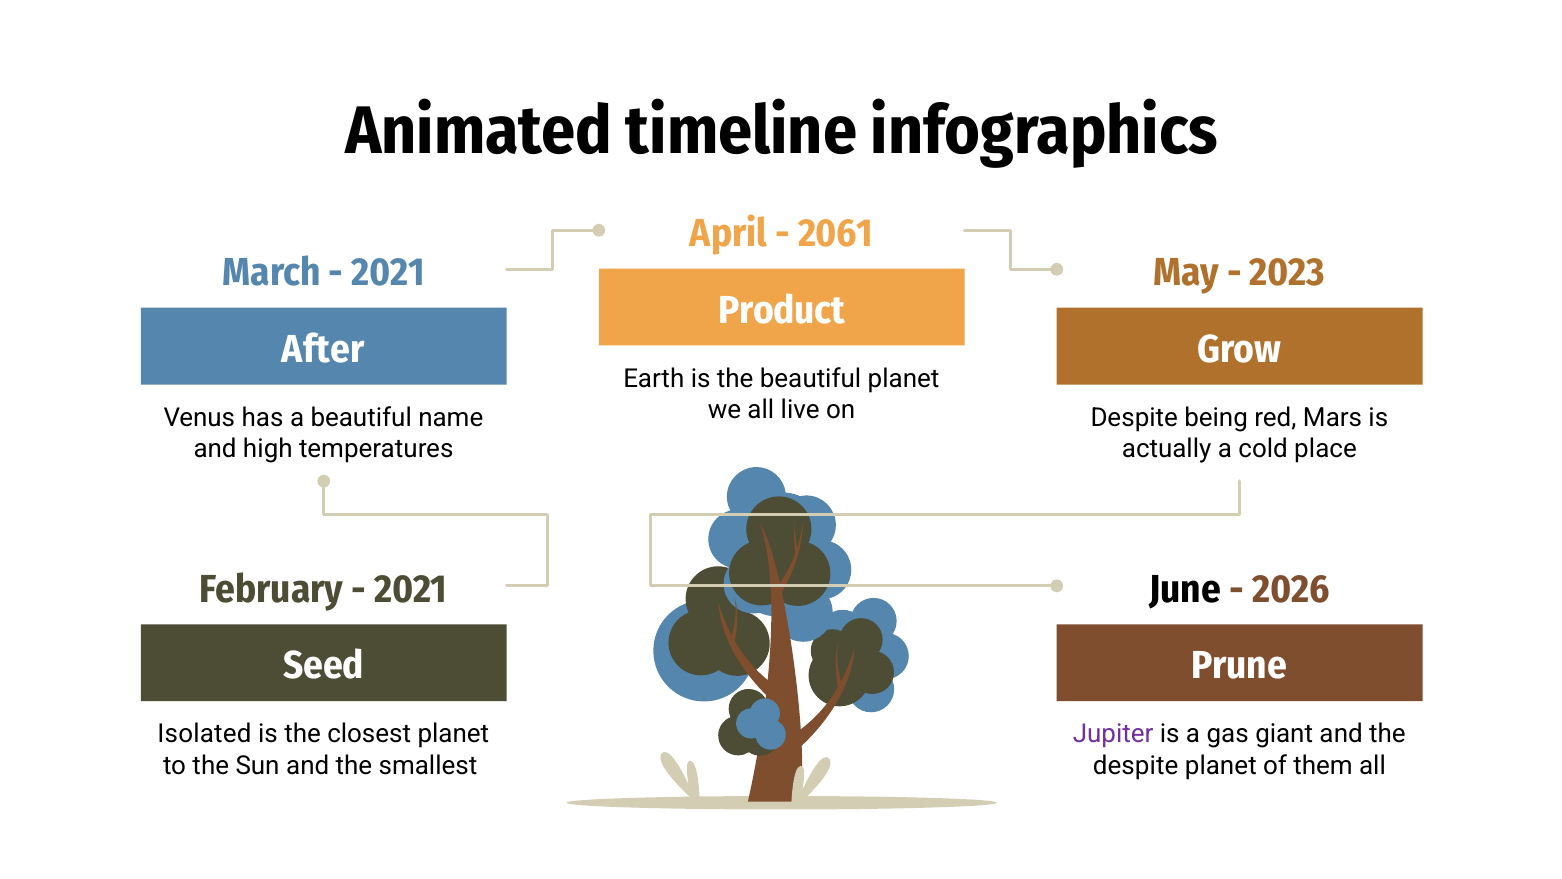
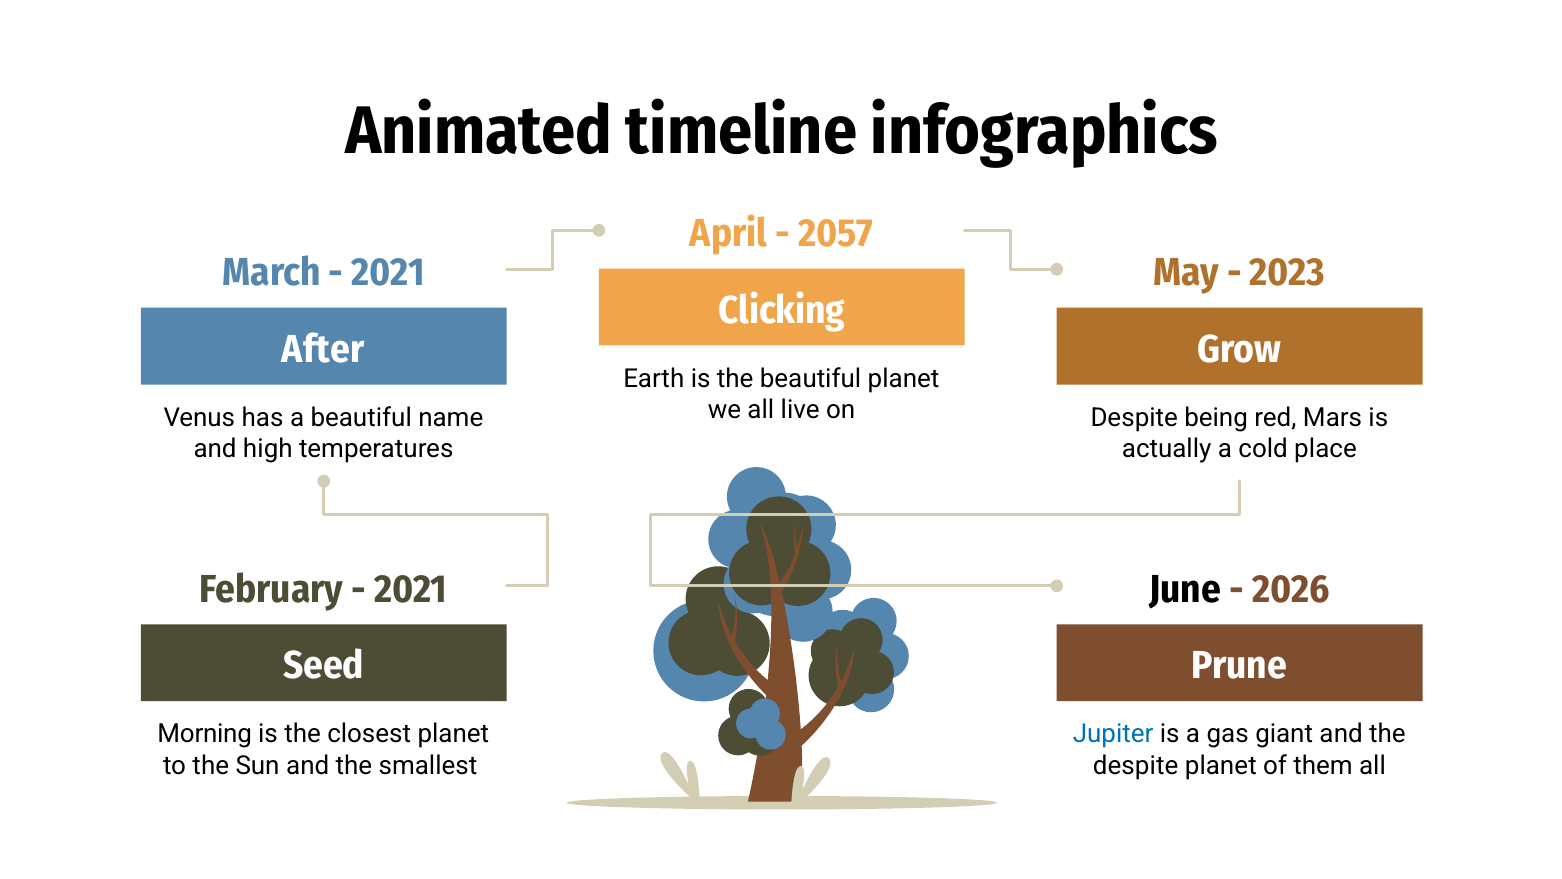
2061: 2061 -> 2057
Product: Product -> Clicking
Isolated: Isolated -> Morning
Jupiter colour: purple -> blue
